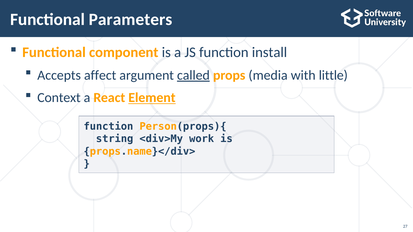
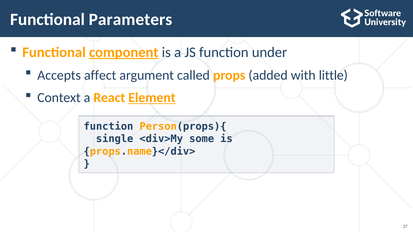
component underline: none -> present
install: install -> under
called underline: present -> none
media: media -> added
string: string -> single
work: work -> some
